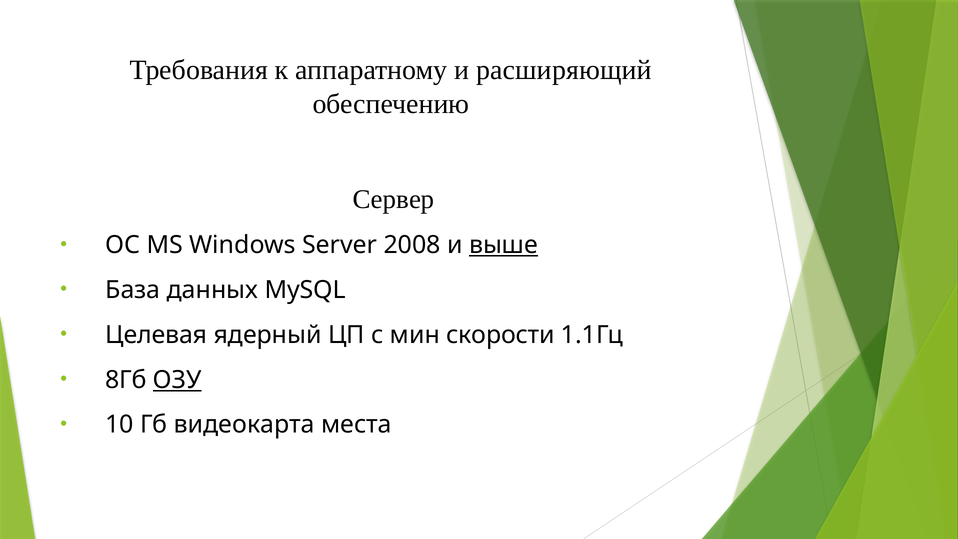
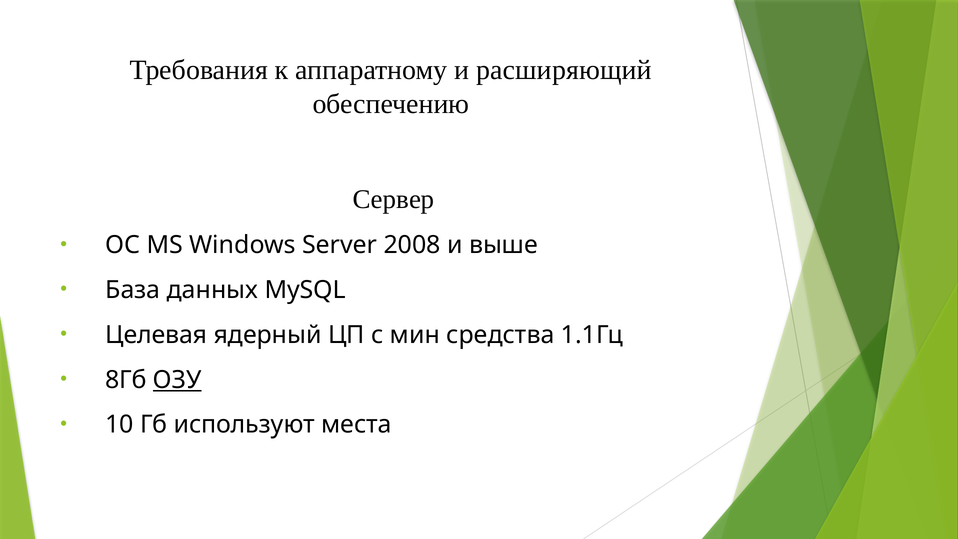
выше underline: present -> none
скорости: скорости -> средства
видеокарта: видеокарта -> используют
